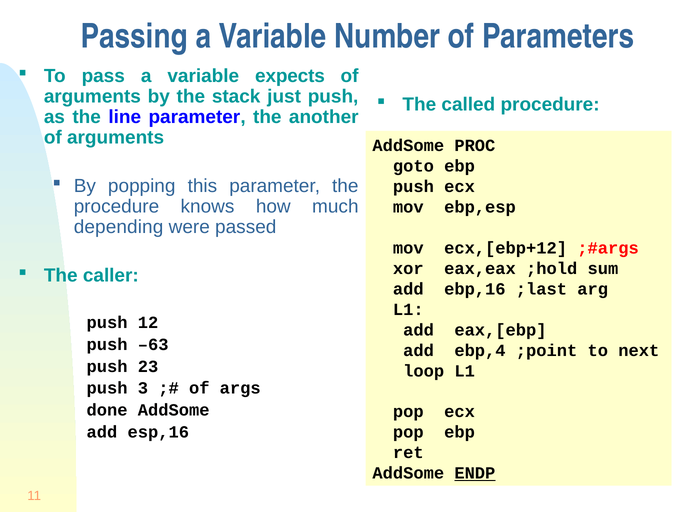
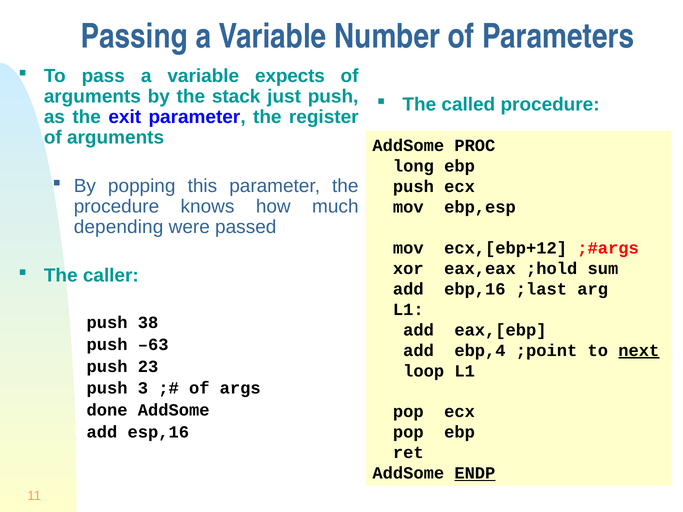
line: line -> exit
another: another -> register
goto: goto -> long
12: 12 -> 38
next underline: none -> present
